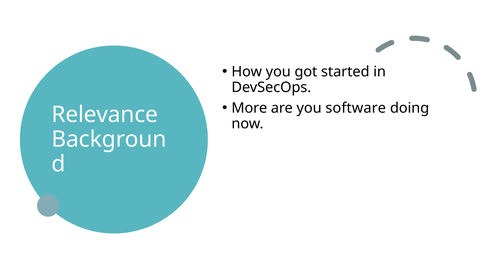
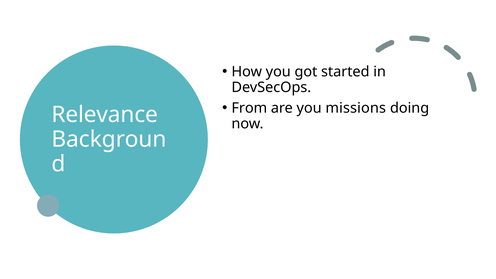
More: More -> From
software: software -> missions
